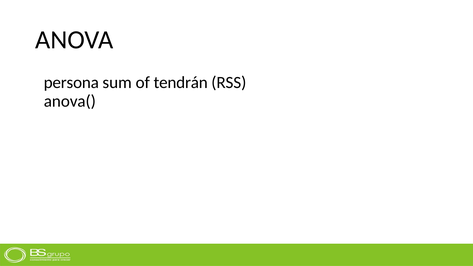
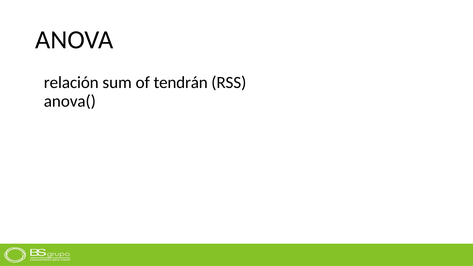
persona: persona -> relación
